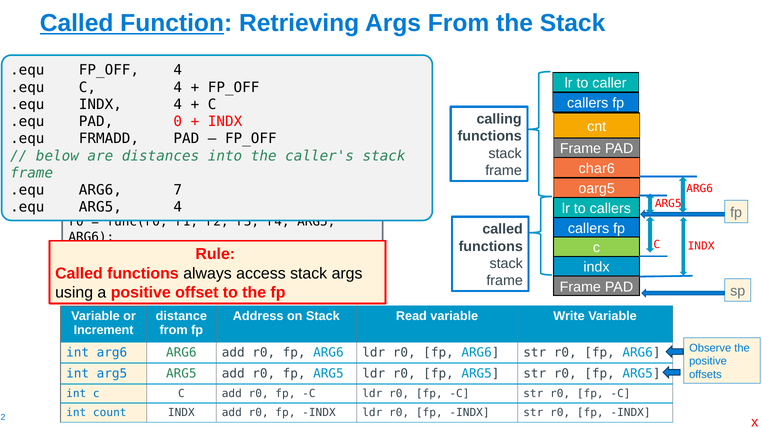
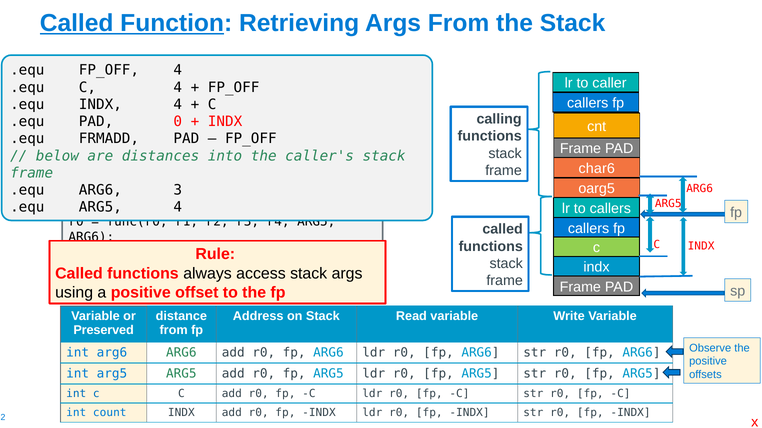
7: 7 -> 3
Increment: Increment -> Preserved
